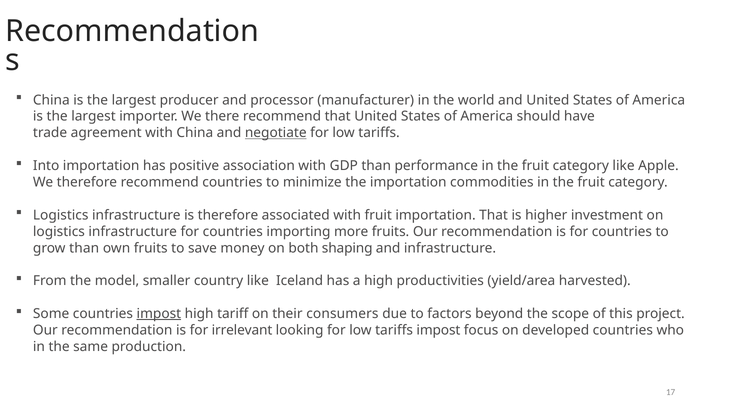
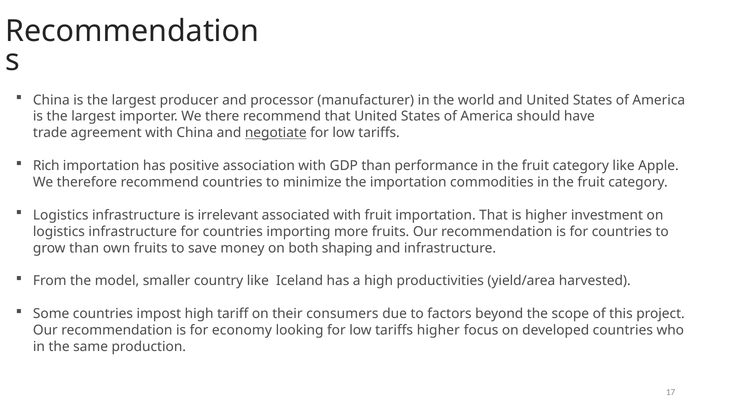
Into: Into -> Rich
is therefore: therefore -> irrelevant
impost at (159, 314) underline: present -> none
irrelevant: irrelevant -> economy
tariffs impost: impost -> higher
